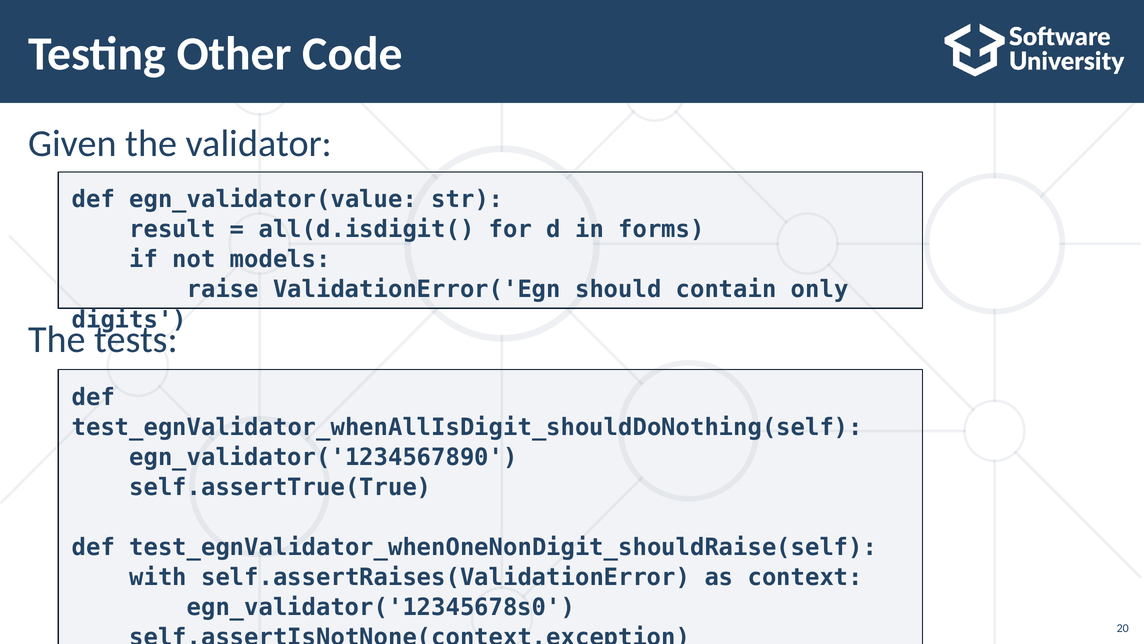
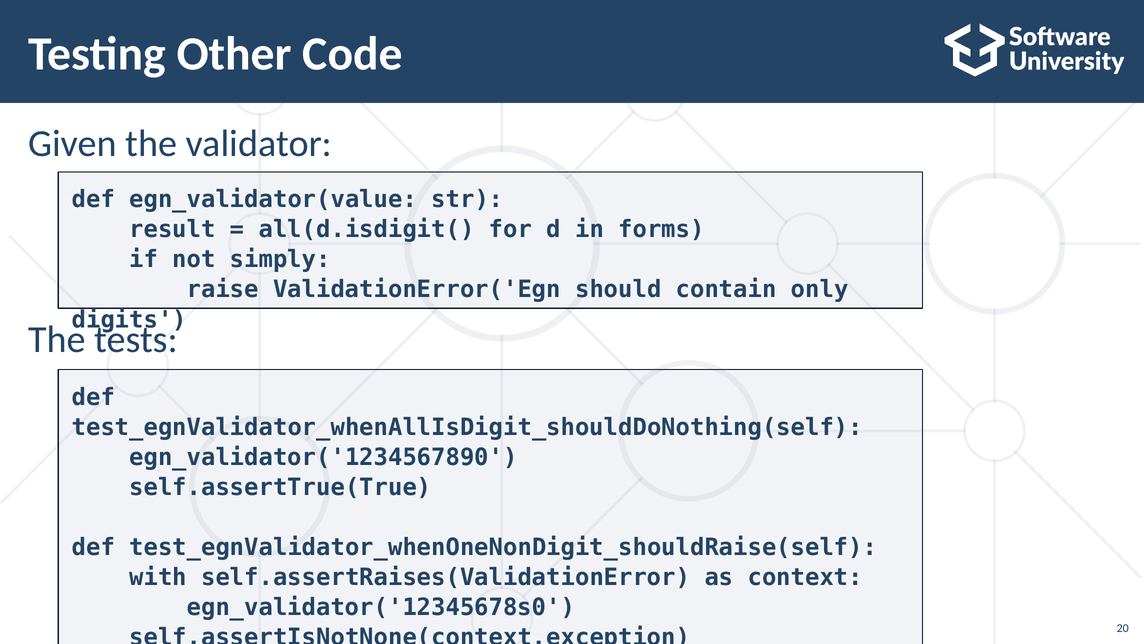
models: models -> simply
